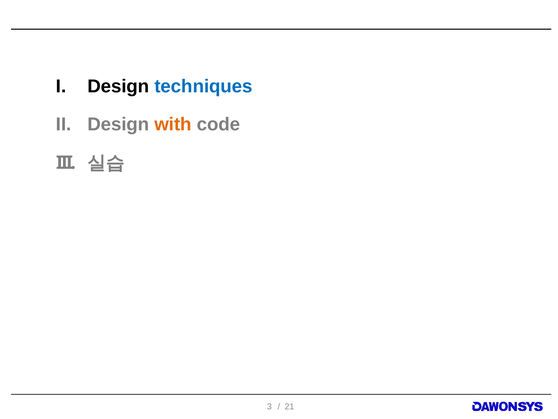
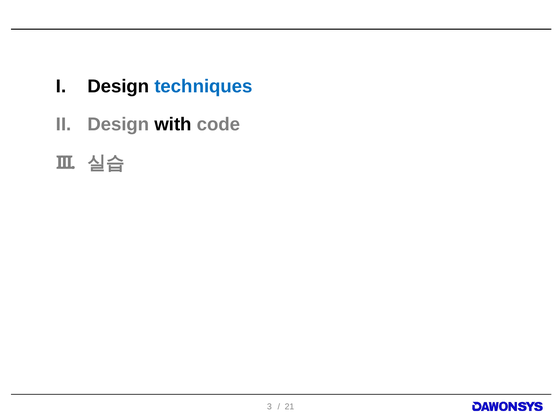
with colour: orange -> black
